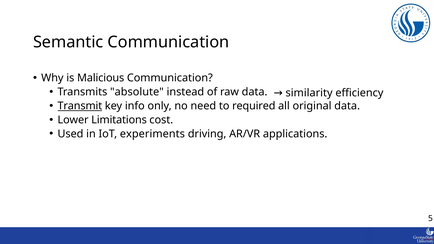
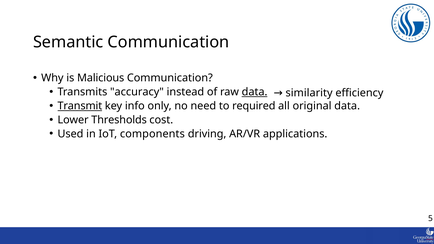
absolute: absolute -> accuracy
data at (255, 92) underline: none -> present
Limitations: Limitations -> Thresholds
experiments: experiments -> components
